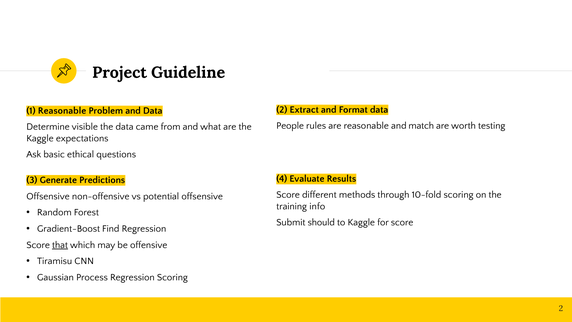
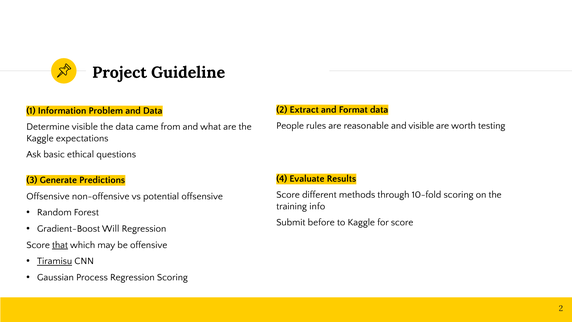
1 Reasonable: Reasonable -> Information
and match: match -> visible
should: should -> before
Find: Find -> Will
Tiramisu underline: none -> present
